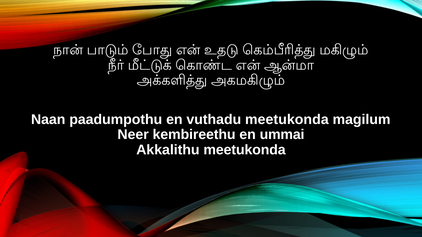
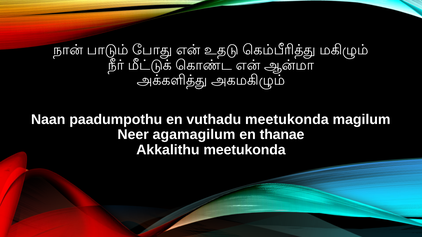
kembireethu: kembireethu -> agamagilum
ummai: ummai -> thanae
